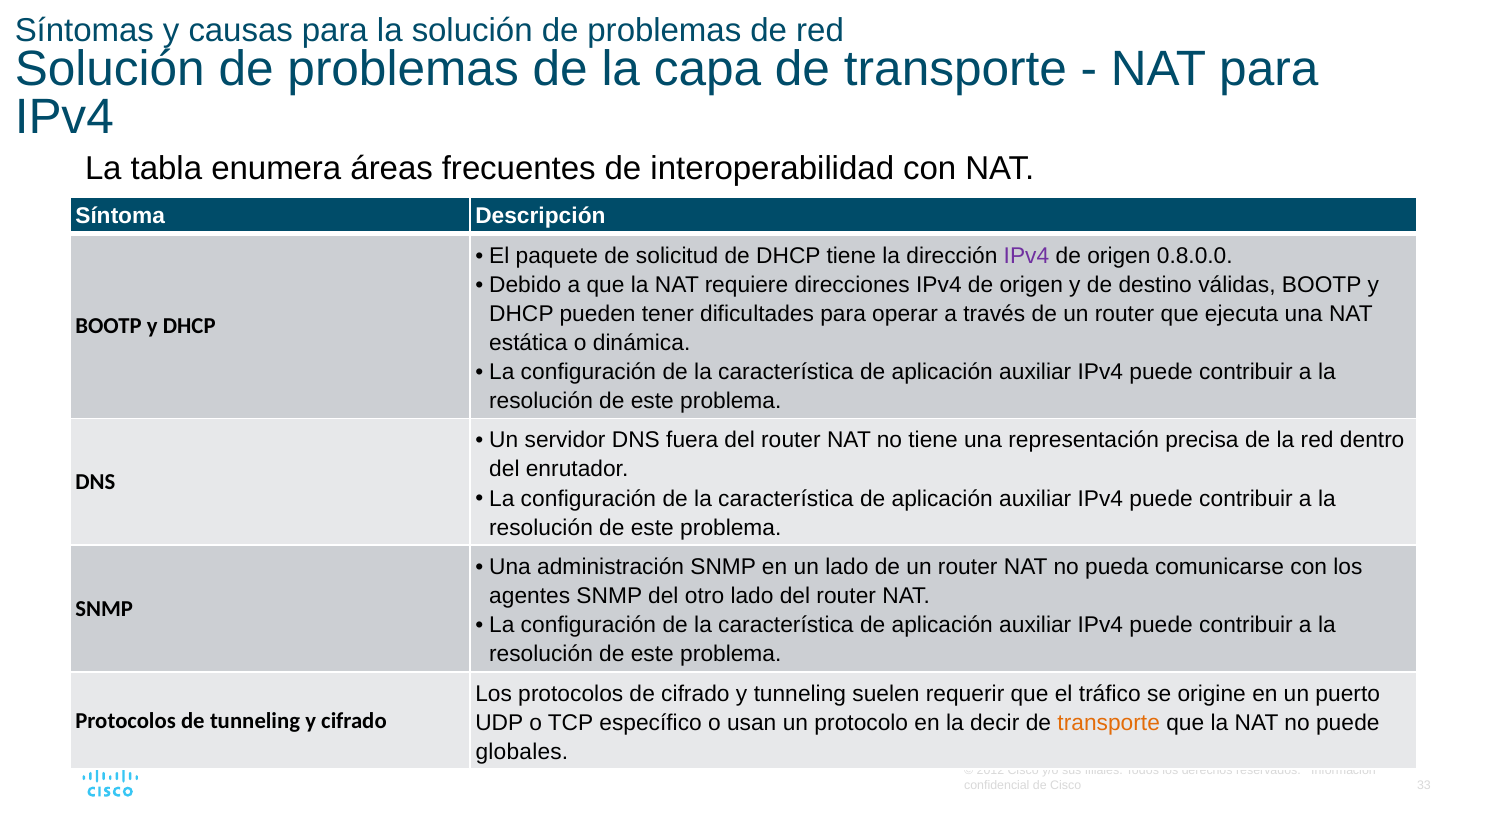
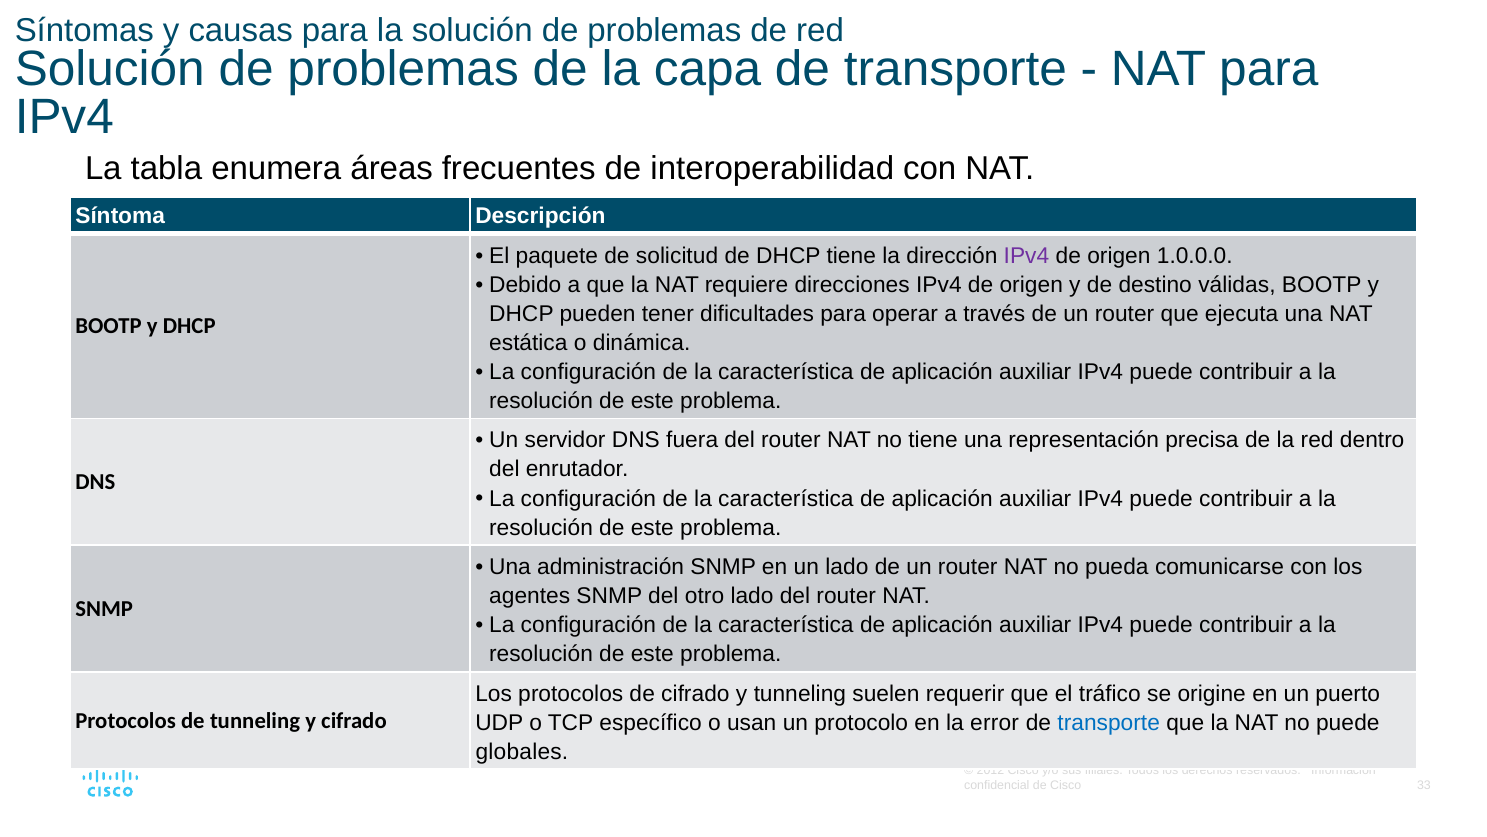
0.8.0.0: 0.8.0.0 -> 1.0.0.0
decir: decir -> error
transporte at (1109, 722) colour: orange -> blue
